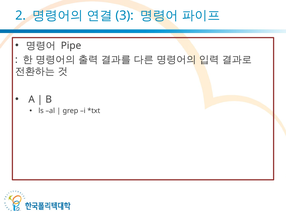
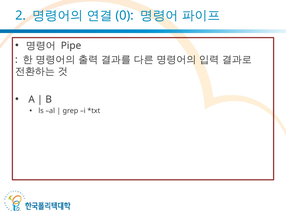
3: 3 -> 0
